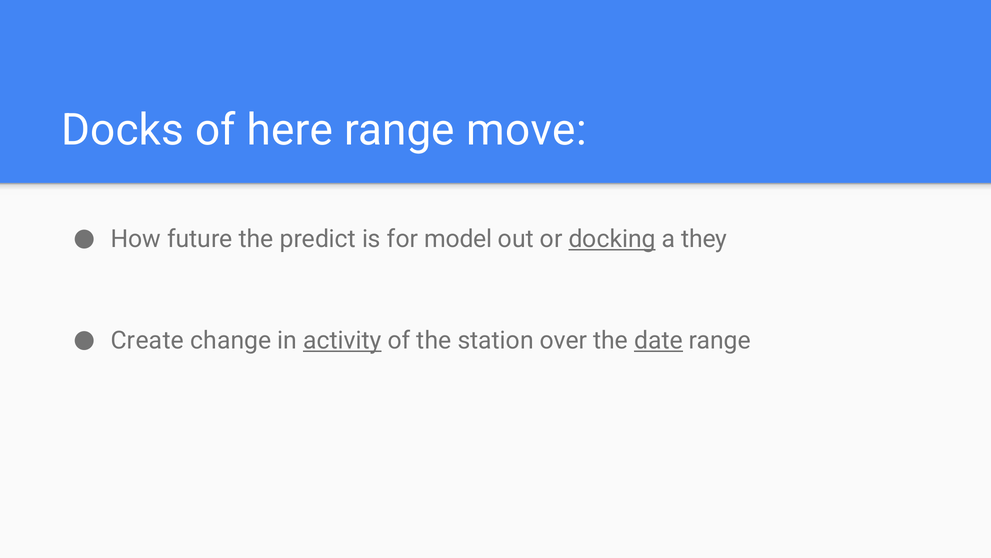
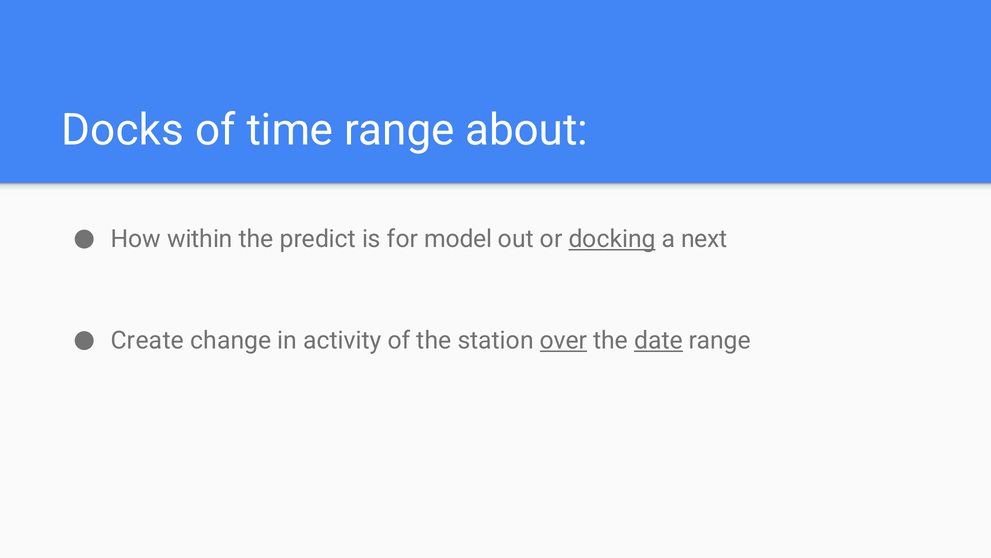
here: here -> time
move: move -> about
future: future -> within
they: they -> next
activity underline: present -> none
over underline: none -> present
